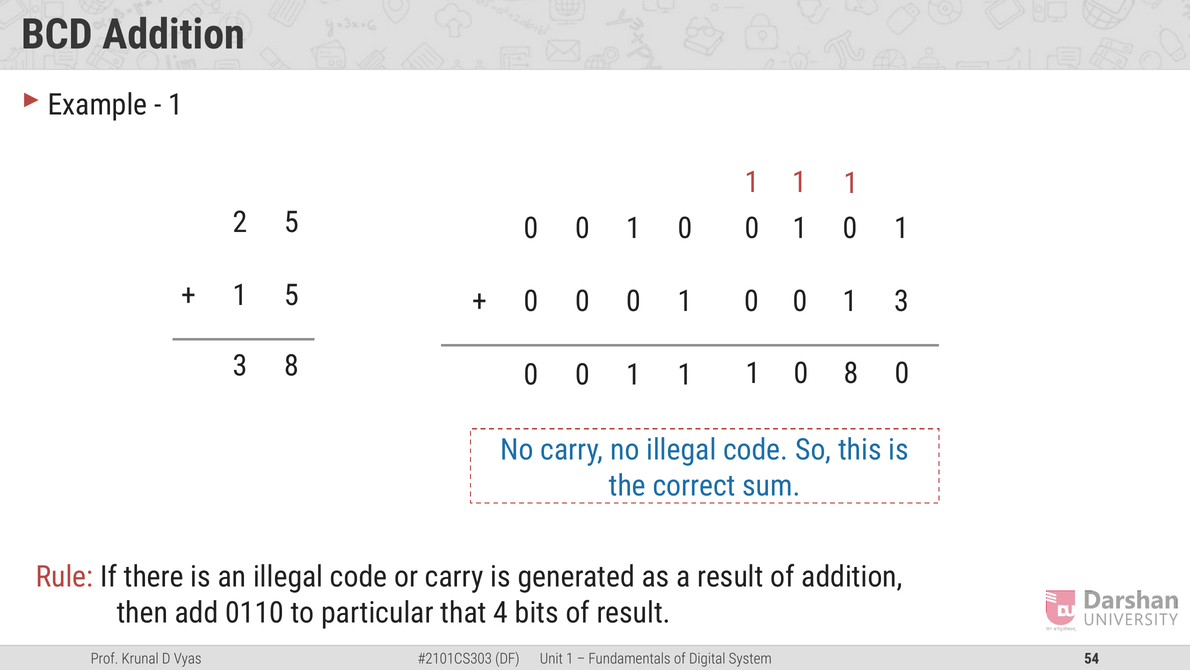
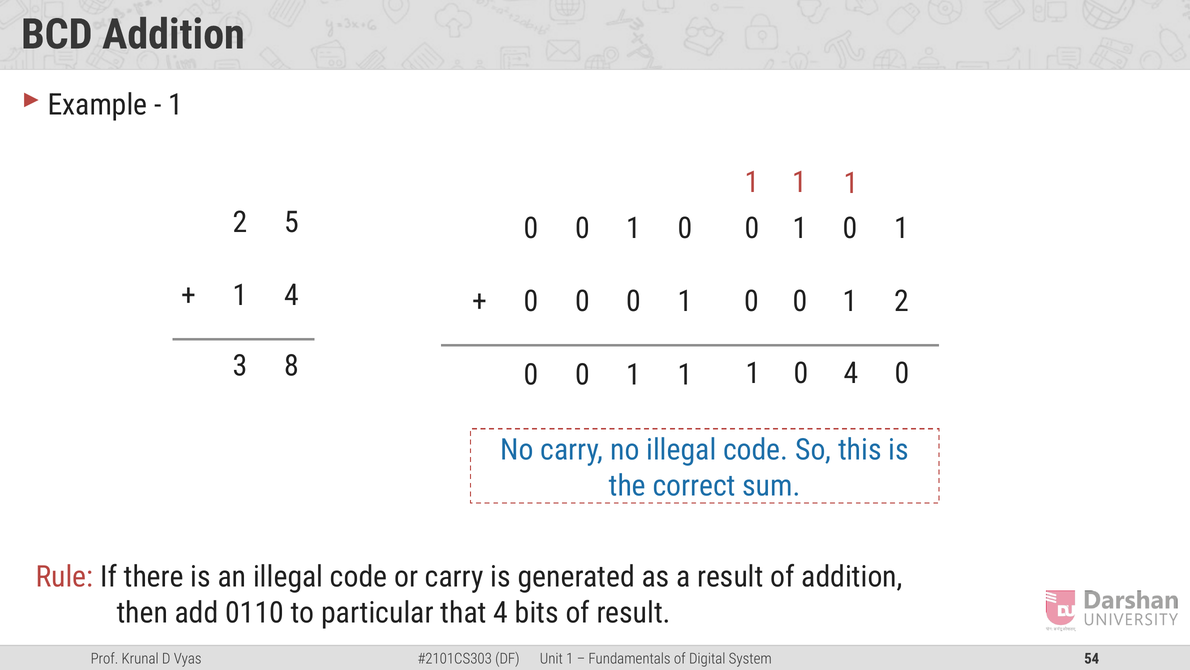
1 5: 5 -> 4
1 3: 3 -> 2
0 8: 8 -> 4
